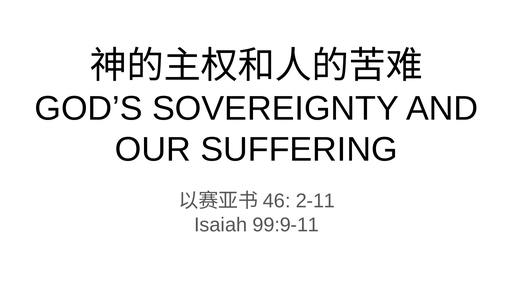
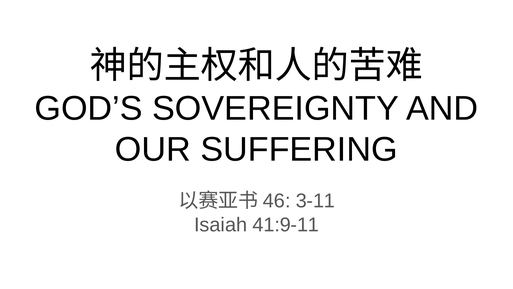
2-11: 2-11 -> 3-11
99:9-11: 99:9-11 -> 41:9-11
